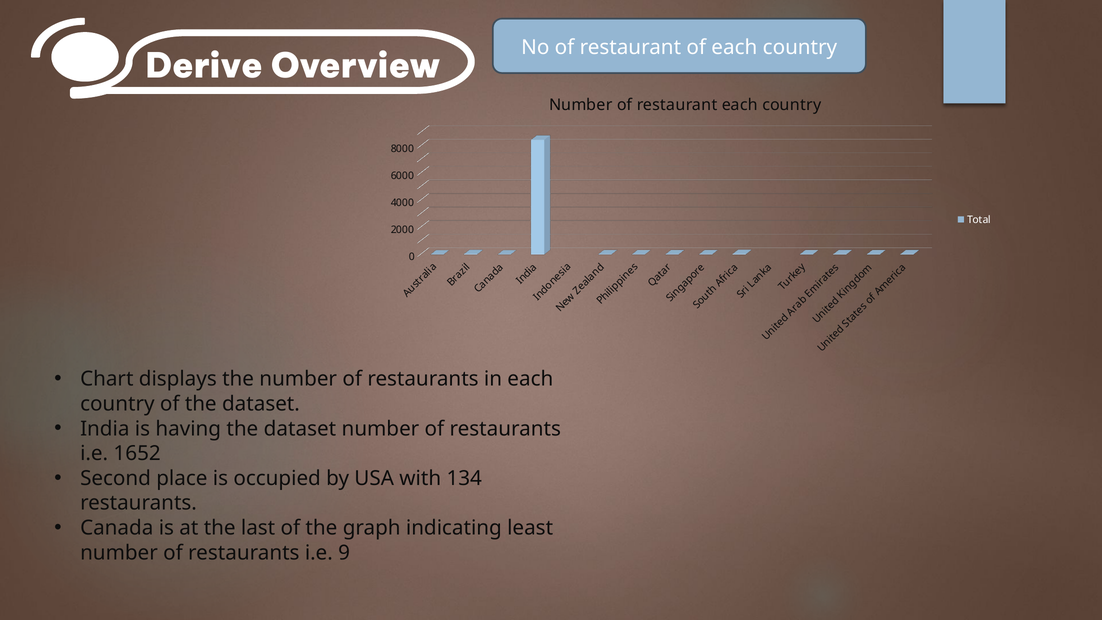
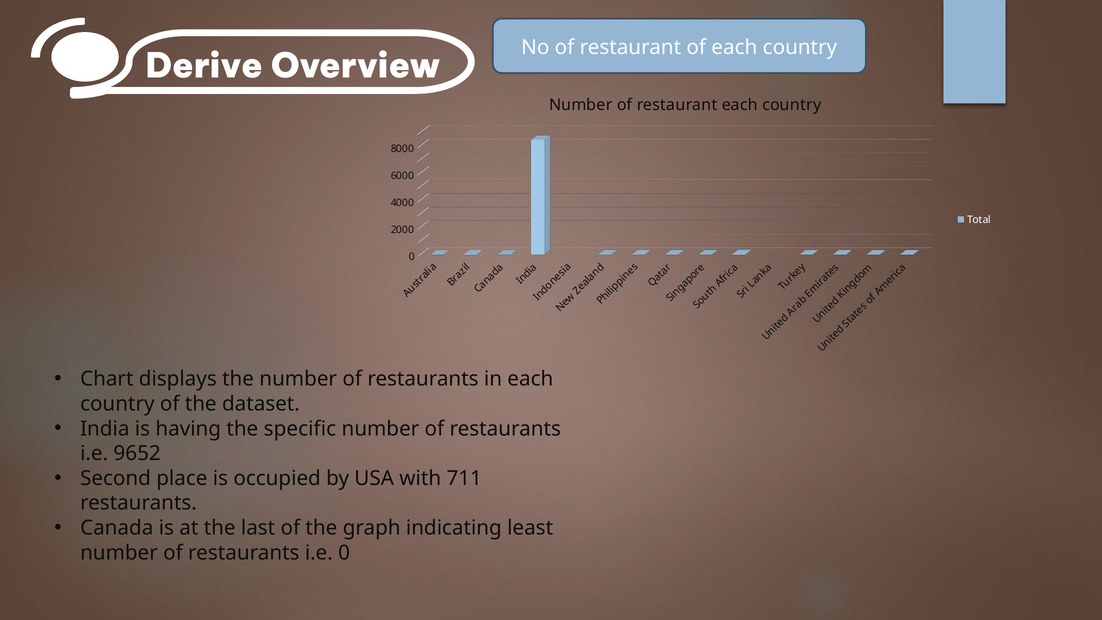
having the dataset: dataset -> specific
1652: 1652 -> 9652
134: 134 -> 711
i.e 9: 9 -> 0
